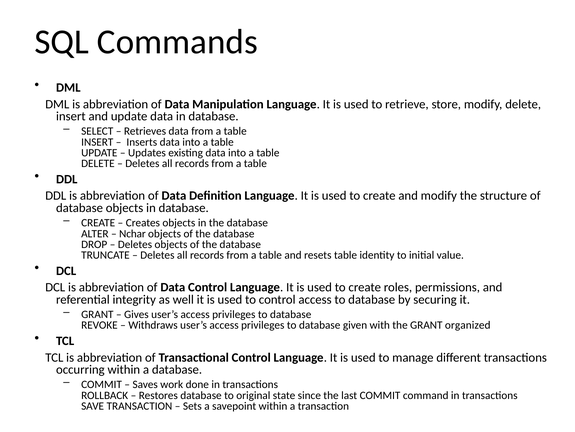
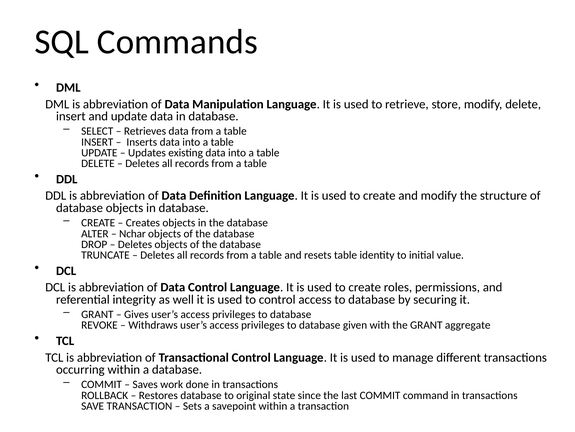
organized: organized -> aggregate
